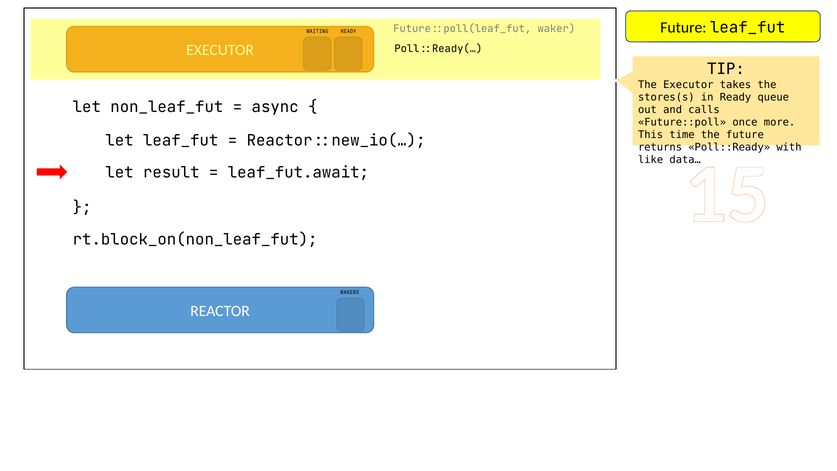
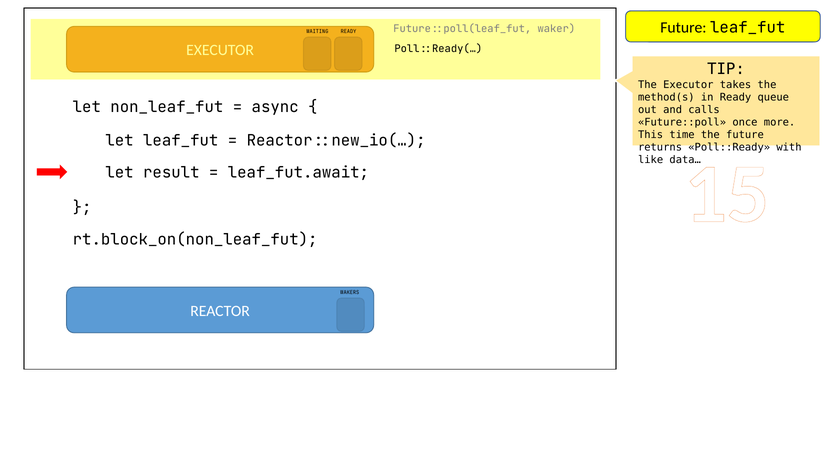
stores(s: stores(s -> method(s
